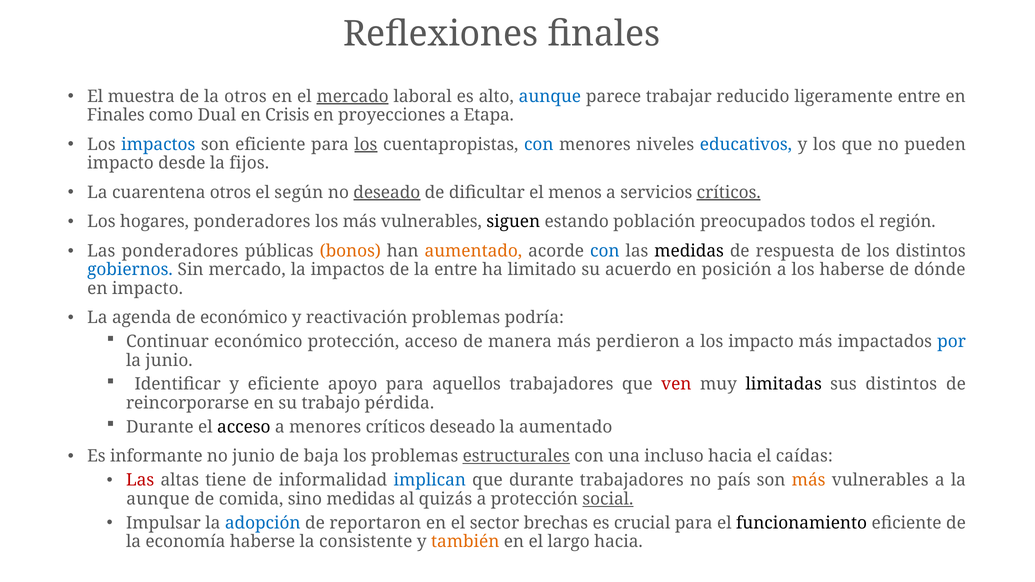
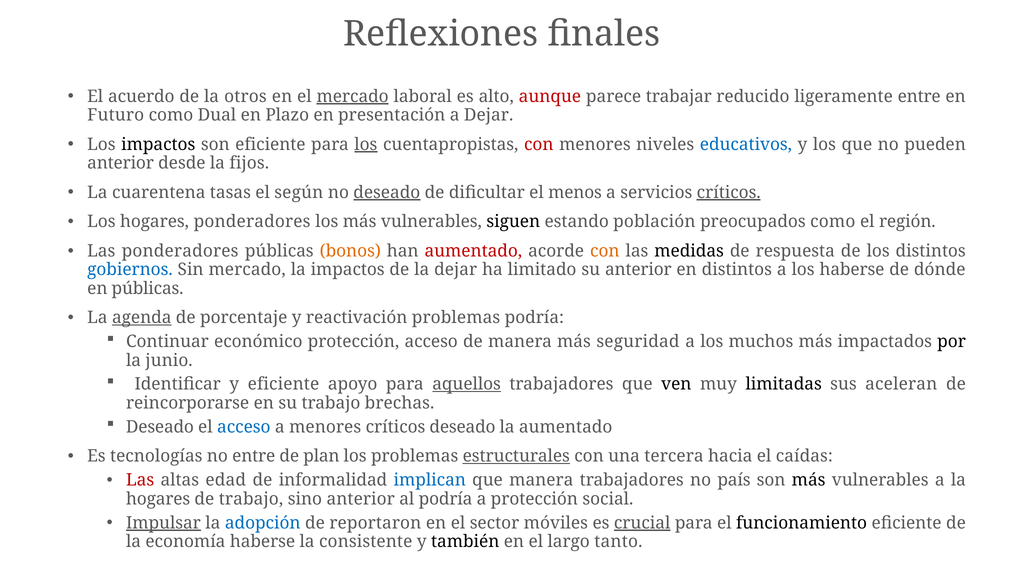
muestra: muestra -> acuerdo
aunque at (550, 96) colour: blue -> red
Finales at (116, 115): Finales -> Futuro
Crisis: Crisis -> Plazo
proyecciones: proyecciones -> presentación
a Etapa: Etapa -> Dejar
impactos at (158, 144) colour: blue -> black
con at (539, 144) colour: blue -> red
impacto at (120, 163): impacto -> anterior
cuarentena otros: otros -> tasas
preocupados todos: todos -> como
aumentado at (473, 251) colour: orange -> red
con at (605, 251) colour: blue -> orange
la entre: entre -> dejar
su acuerdo: acuerdo -> anterior
en posición: posición -> distintos
en impacto: impacto -> públicas
agenda underline: none -> present
de económico: económico -> porcentaje
perdieron: perdieron -> seguridad
los impacto: impacto -> muchos
por colour: blue -> black
aquellos underline: none -> present
ven colour: red -> black
sus distintos: distintos -> aceleran
pérdida: pérdida -> brechas
Durante at (160, 427): Durante -> Deseado
acceso at (244, 427) colour: black -> blue
informante: informante -> tecnologías
no junio: junio -> entre
baja: baja -> plan
incluso: incluso -> tercera
tiene: tiene -> edad
que durante: durante -> manera
más at (809, 480) colour: orange -> black
aunque at (158, 499): aunque -> hogares
de comida: comida -> trabajo
sino medidas: medidas -> anterior
al quizás: quizás -> podría
social underline: present -> none
Impulsar underline: none -> present
brechas: brechas -> móviles
crucial underline: none -> present
también colour: orange -> black
largo hacia: hacia -> tanto
